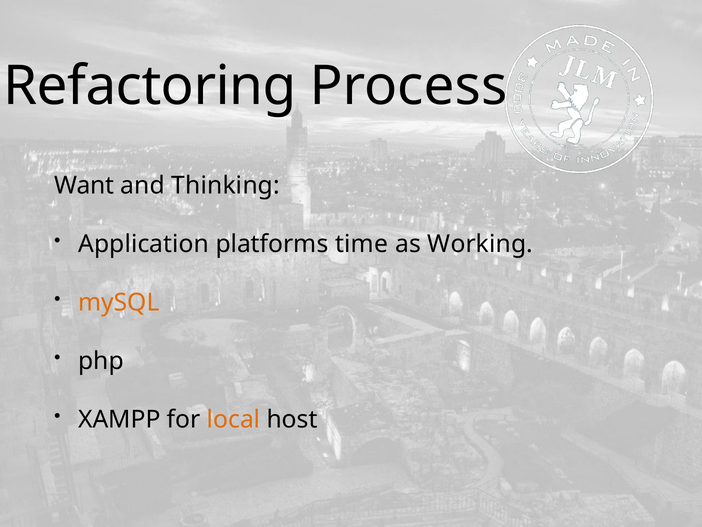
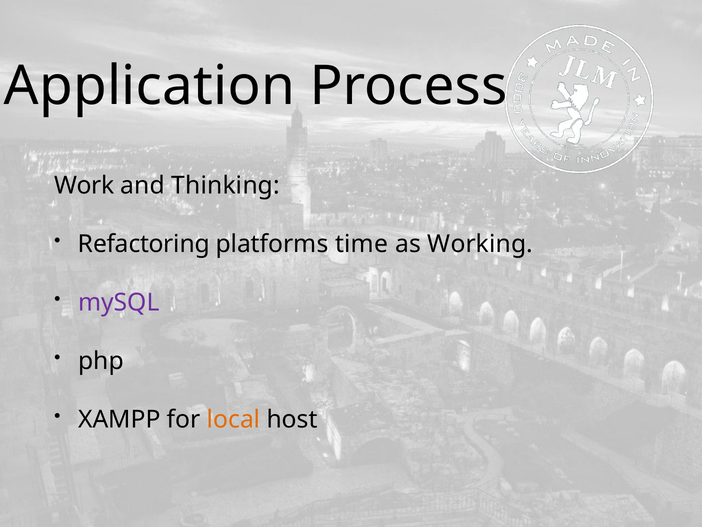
Refactoring: Refactoring -> Application
Want: Want -> Work
Application: Application -> Refactoring
mySQL colour: orange -> purple
